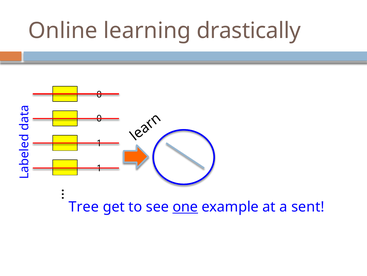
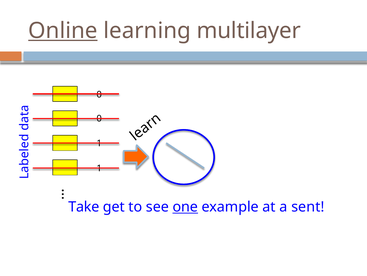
Online underline: none -> present
drastically: drastically -> multilayer
Tree: Tree -> Take
